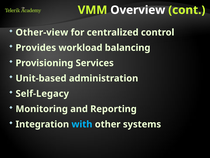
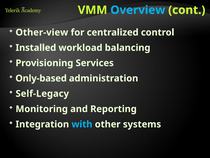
Overview colour: white -> light blue
Provides: Provides -> Installed
Unit-based: Unit-based -> Only-based
